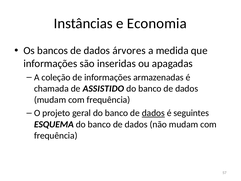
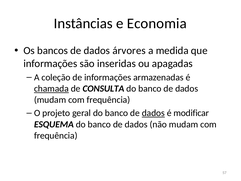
chamada underline: none -> present
ASSISTIDO: ASSISTIDO -> CONSULTA
seguintes: seguintes -> modificar
